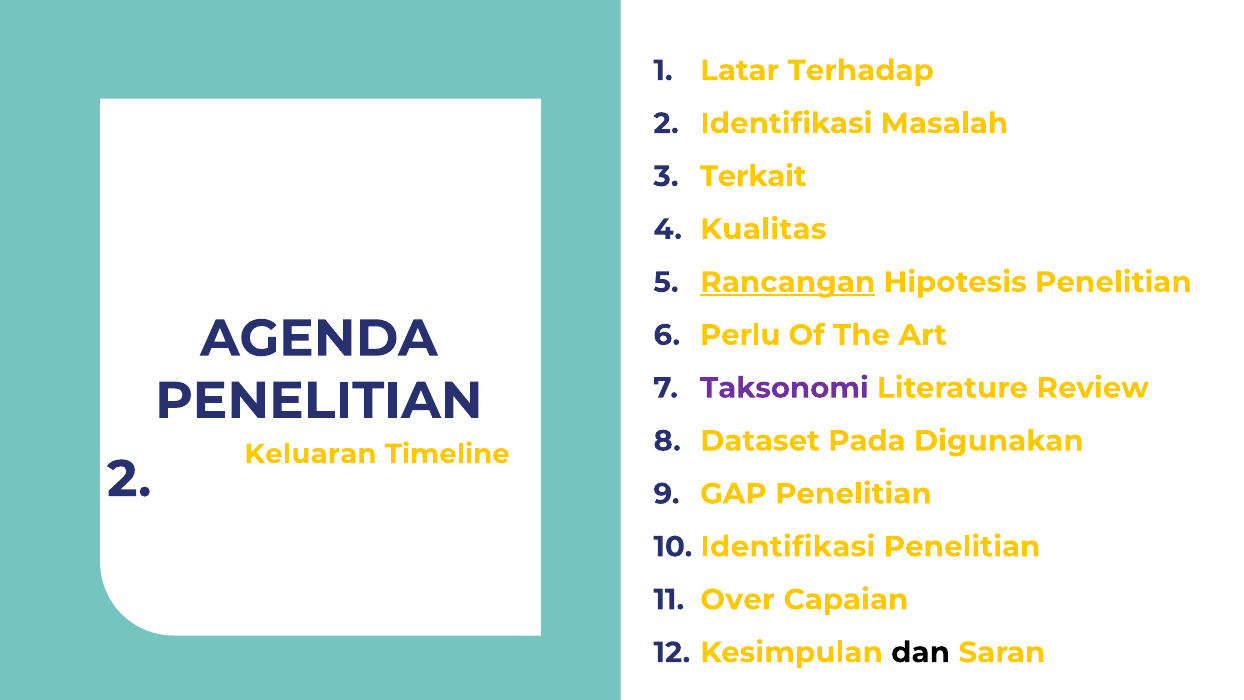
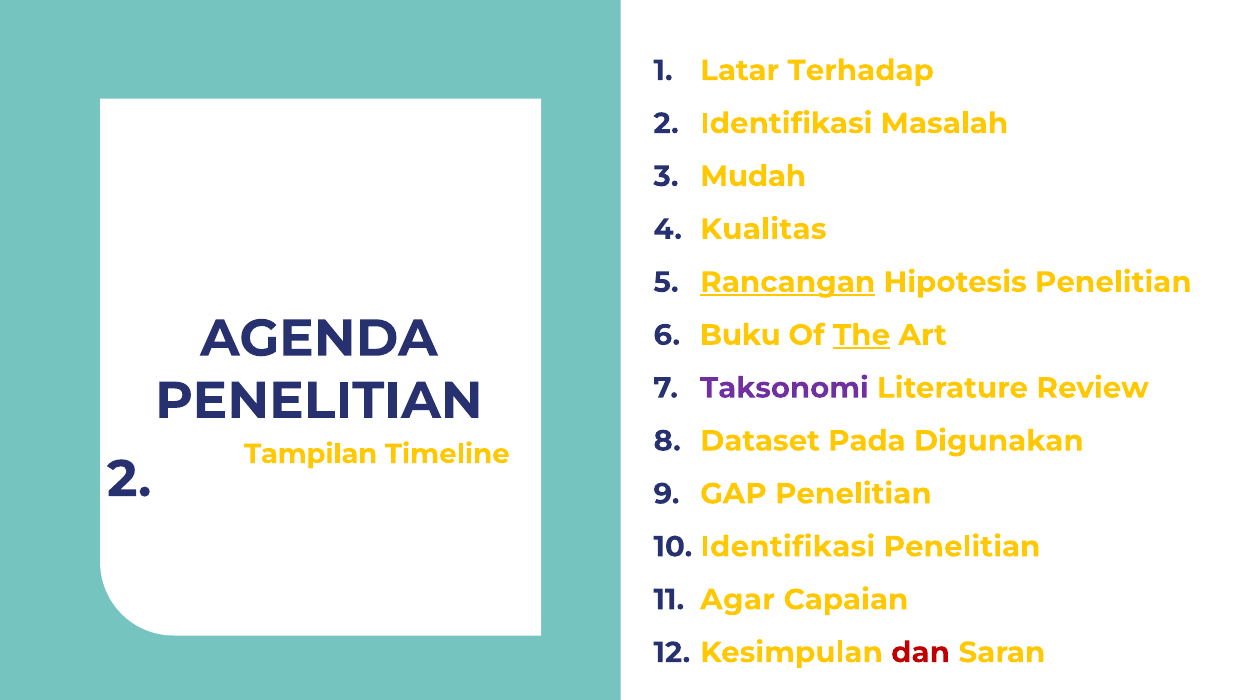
Terkait: Terkait -> Mudah
Perlu: Perlu -> Buku
The underline: none -> present
Keluaran: Keluaran -> Tampilan
Over: Over -> Agar
dan colour: black -> red
